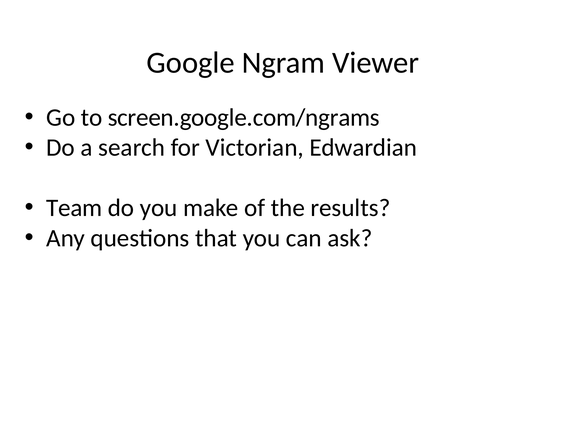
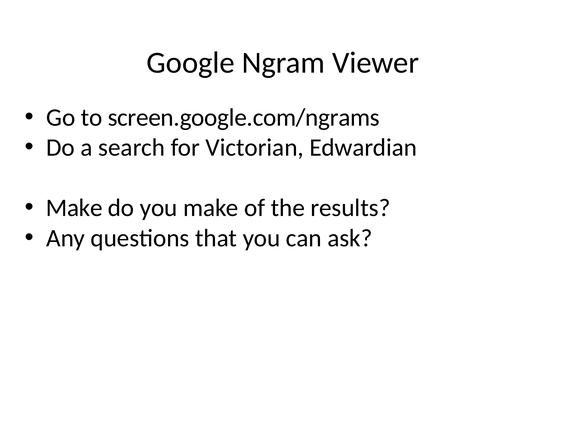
Team at (74, 208): Team -> Make
